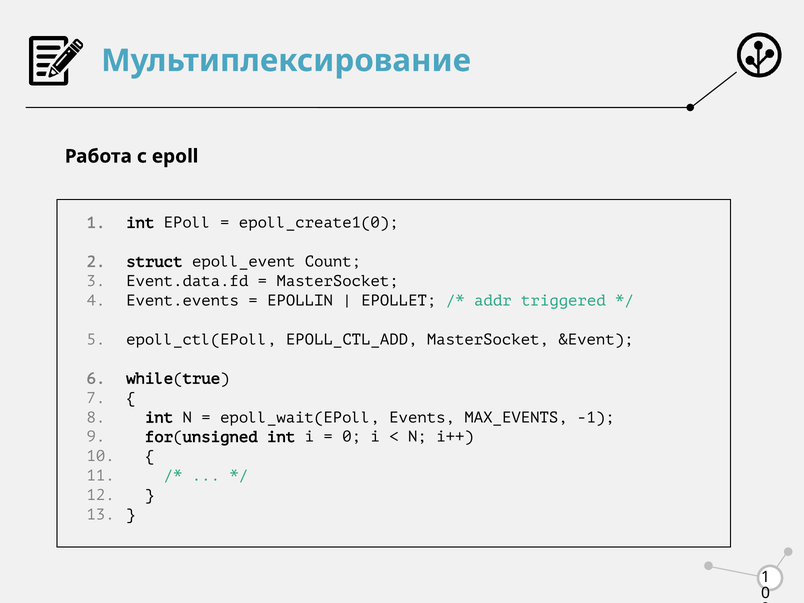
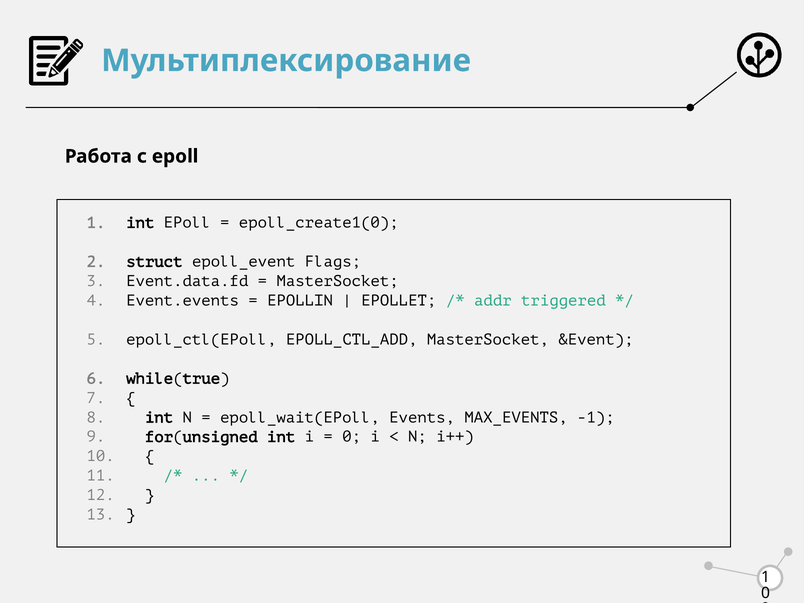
Count: Count -> Flags
